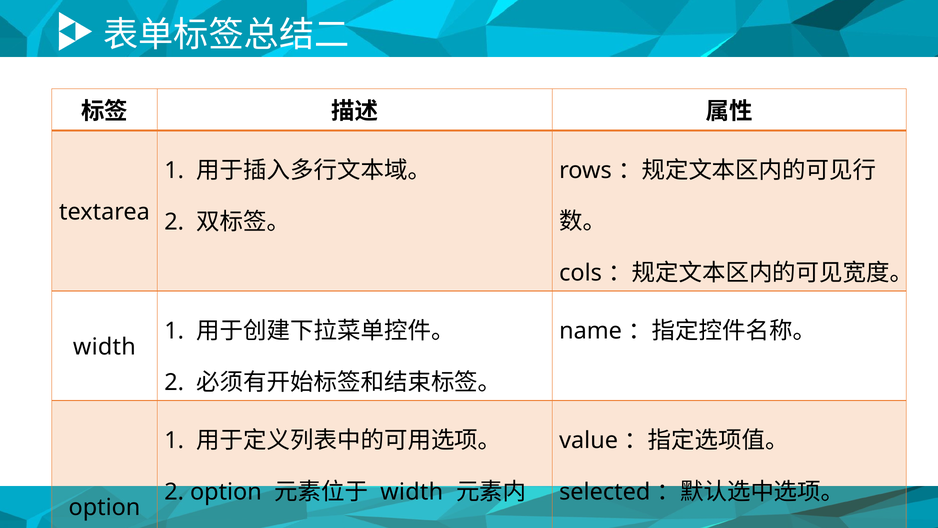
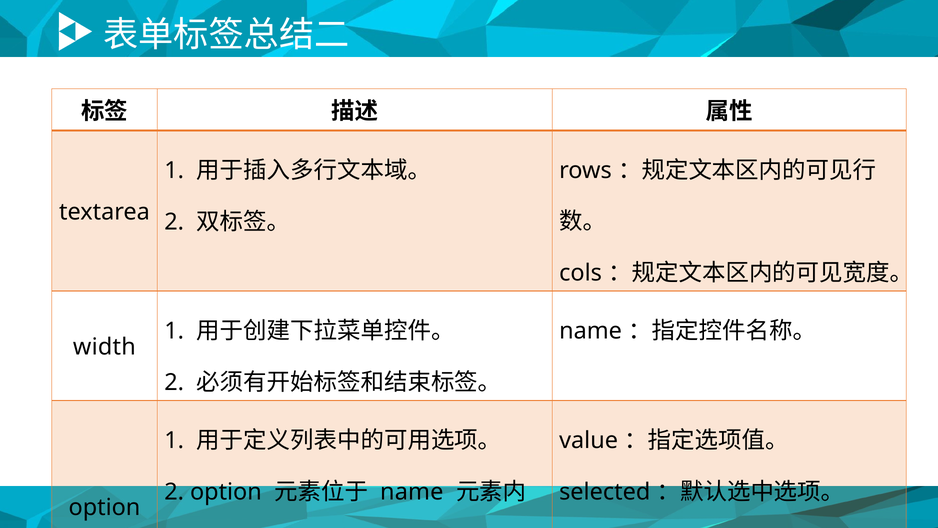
width at (412, 492): width -> name
